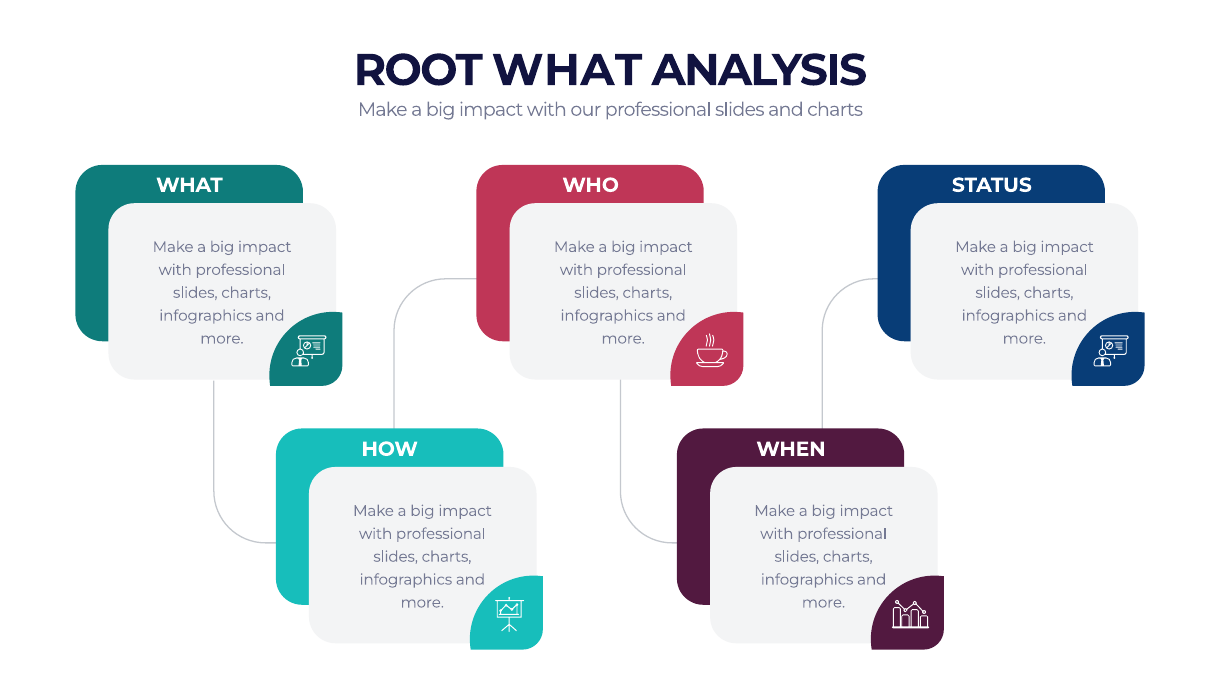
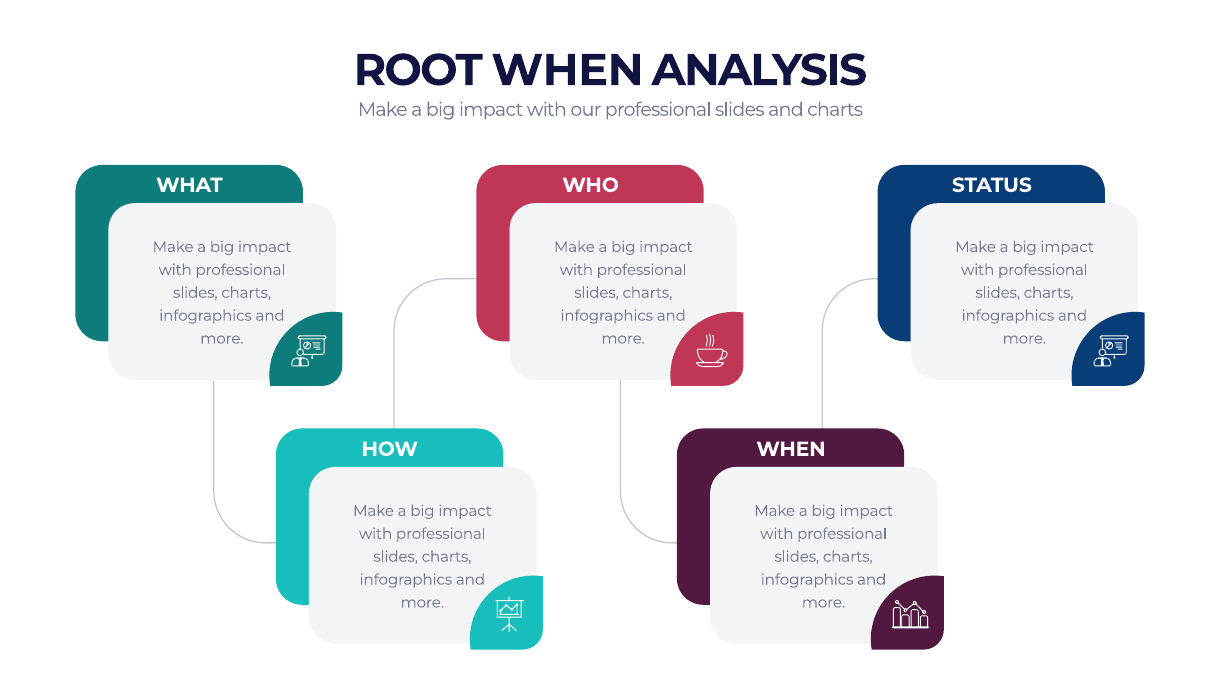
ROOT WHAT: WHAT -> WHEN
